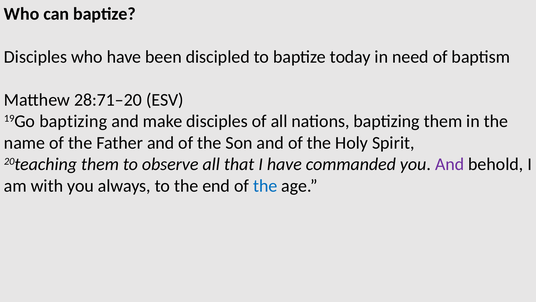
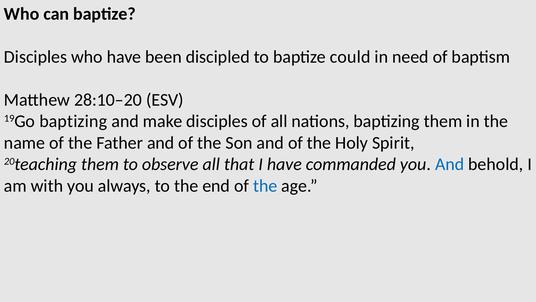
today: today -> could
28:71–20: 28:71–20 -> 28:10–20
And at (450, 164) colour: purple -> blue
